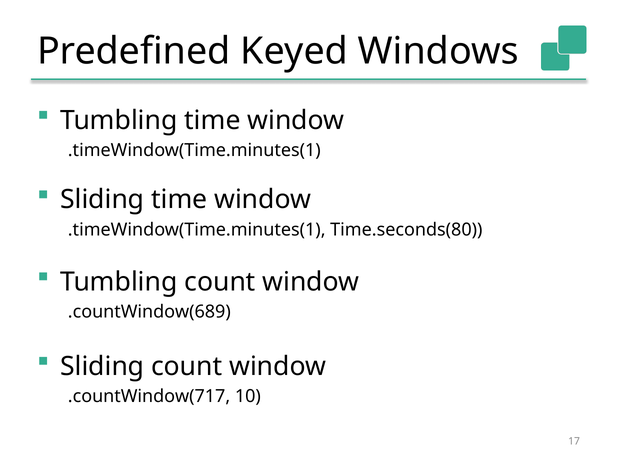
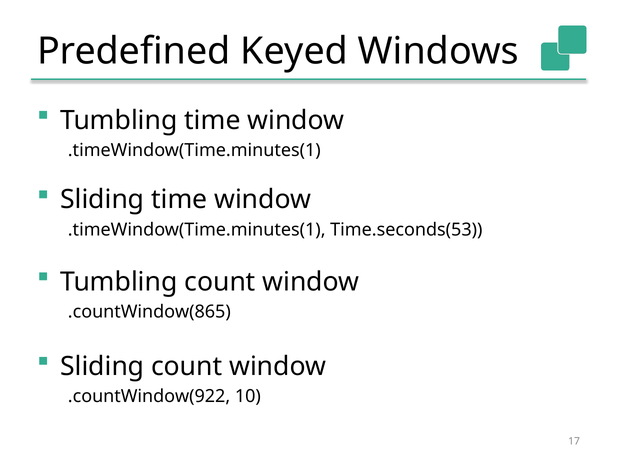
Time.seconds(80: Time.seconds(80 -> Time.seconds(53
.countWindow(689: .countWindow(689 -> .countWindow(865
.countWindow(717: .countWindow(717 -> .countWindow(922
